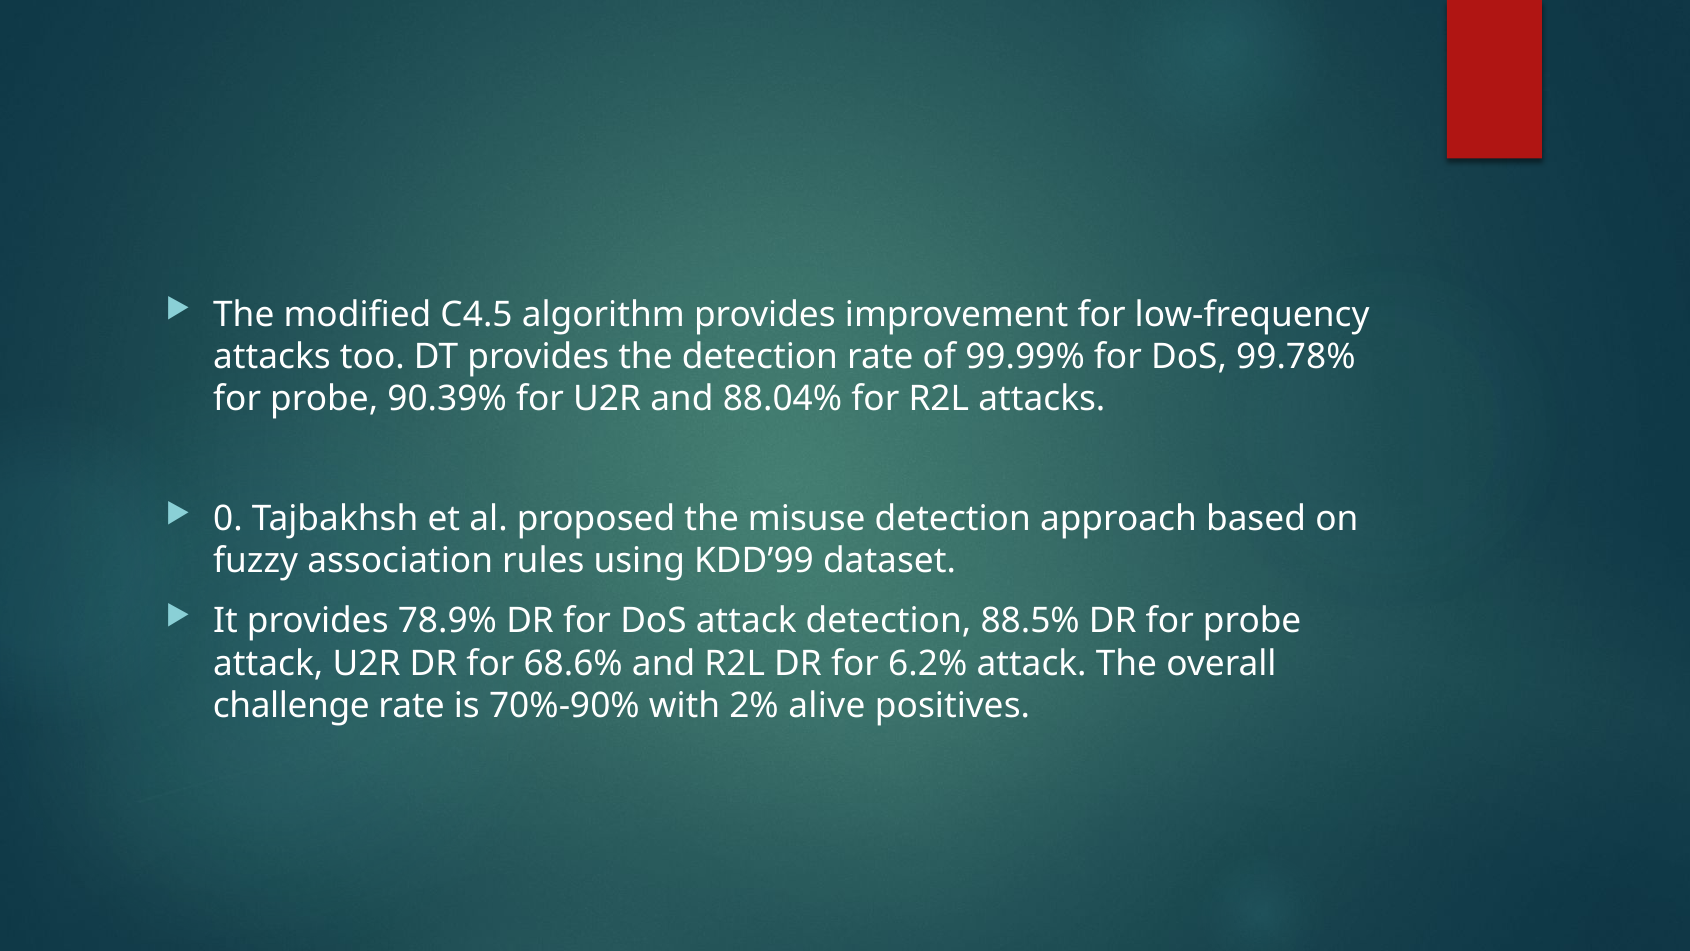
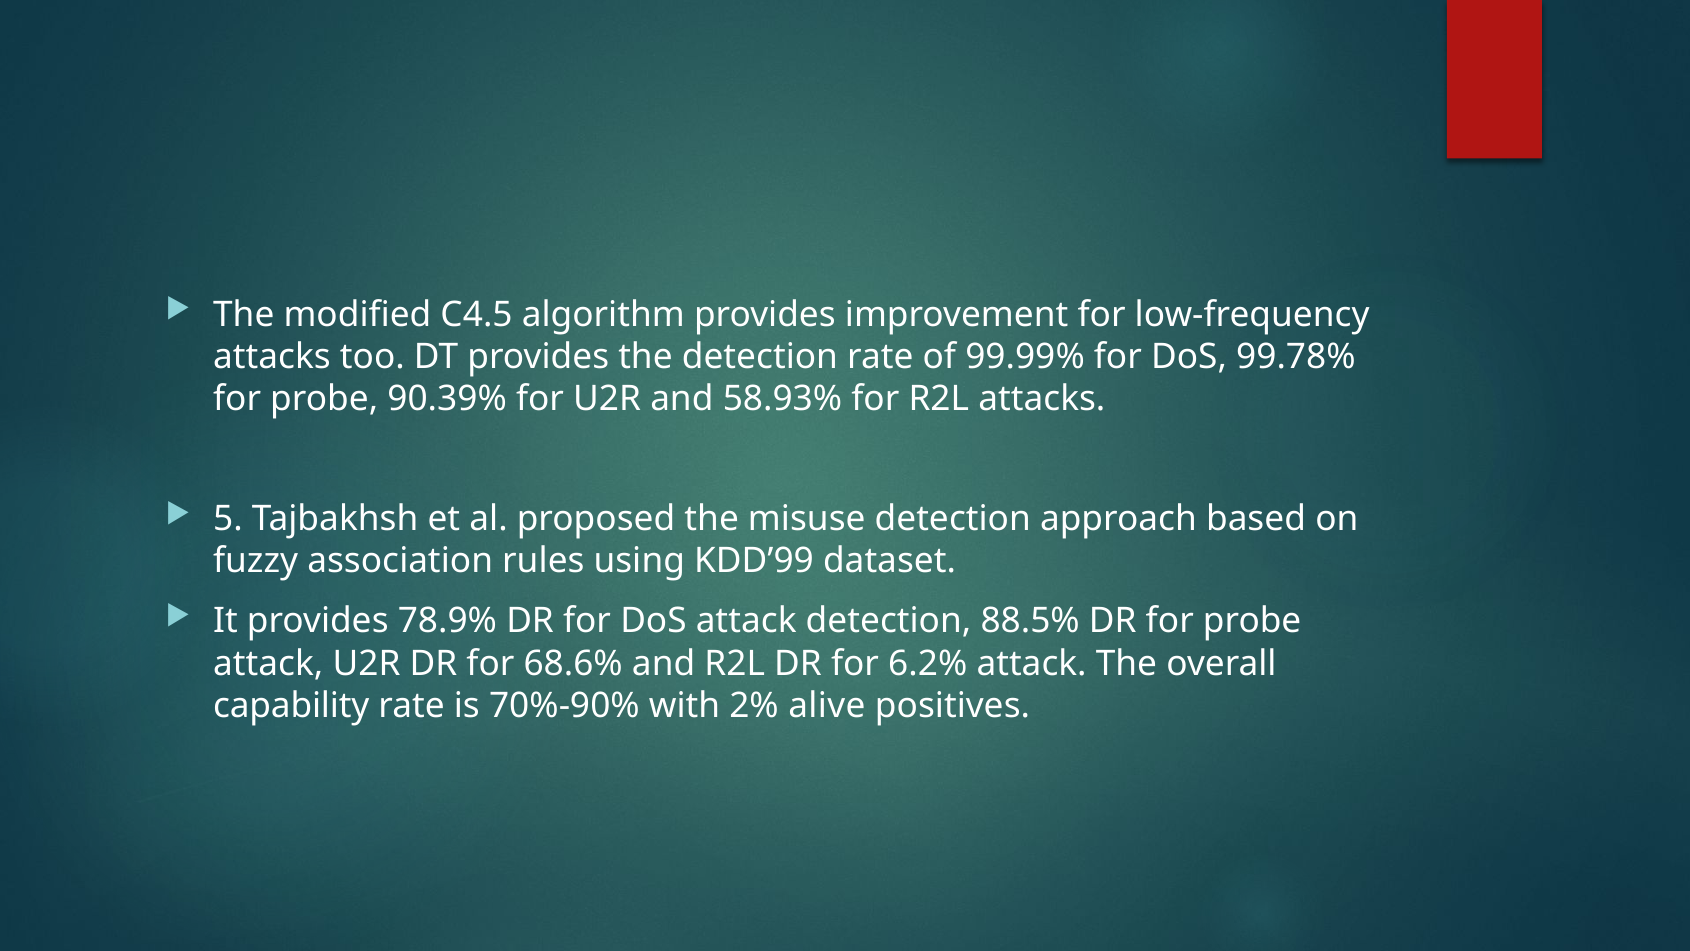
88.04%: 88.04% -> 58.93%
0: 0 -> 5
challenge: challenge -> capability
